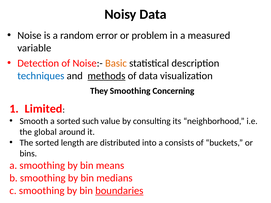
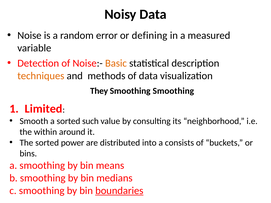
problem: problem -> defining
techniques colour: blue -> orange
methods underline: present -> none
Smoothing Concerning: Concerning -> Smoothing
global: global -> within
length: length -> power
